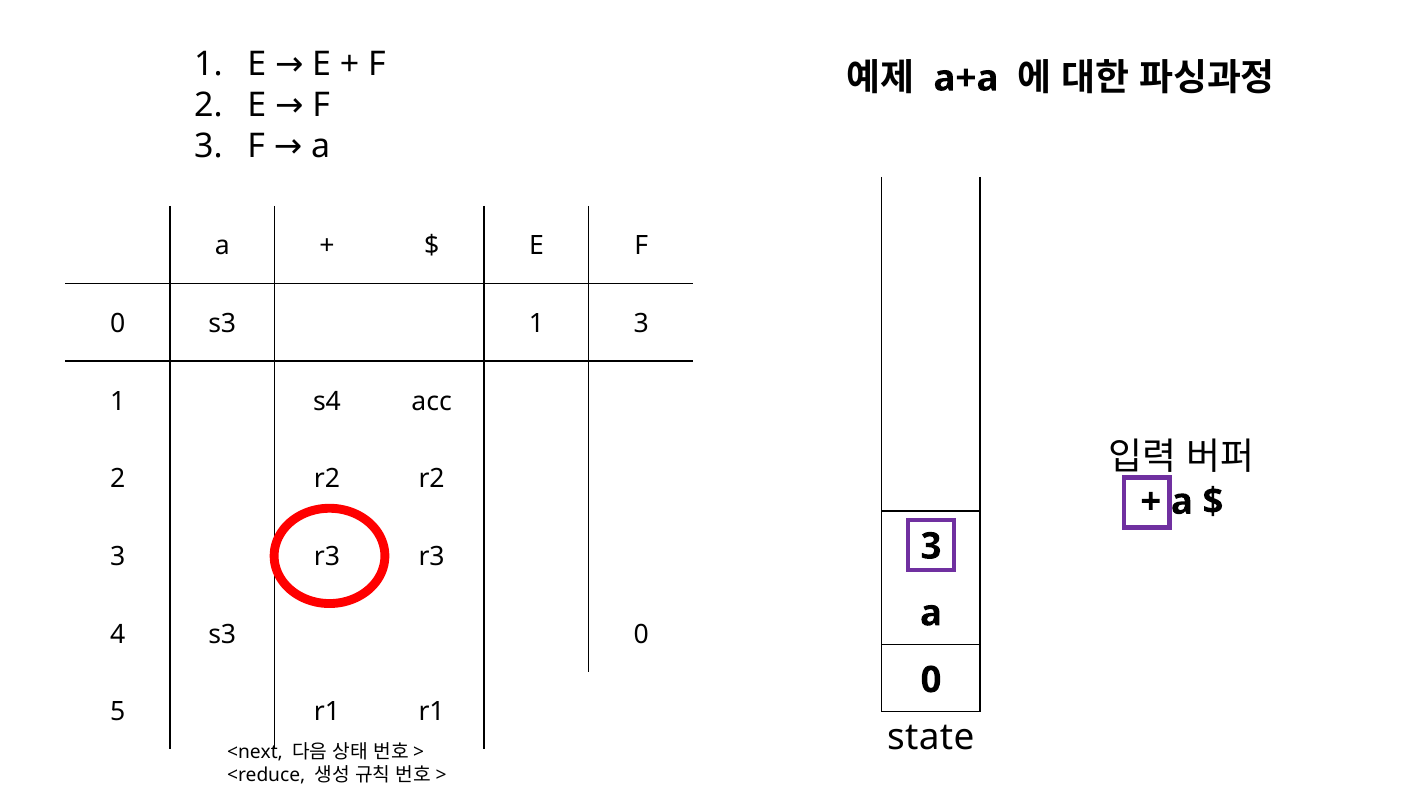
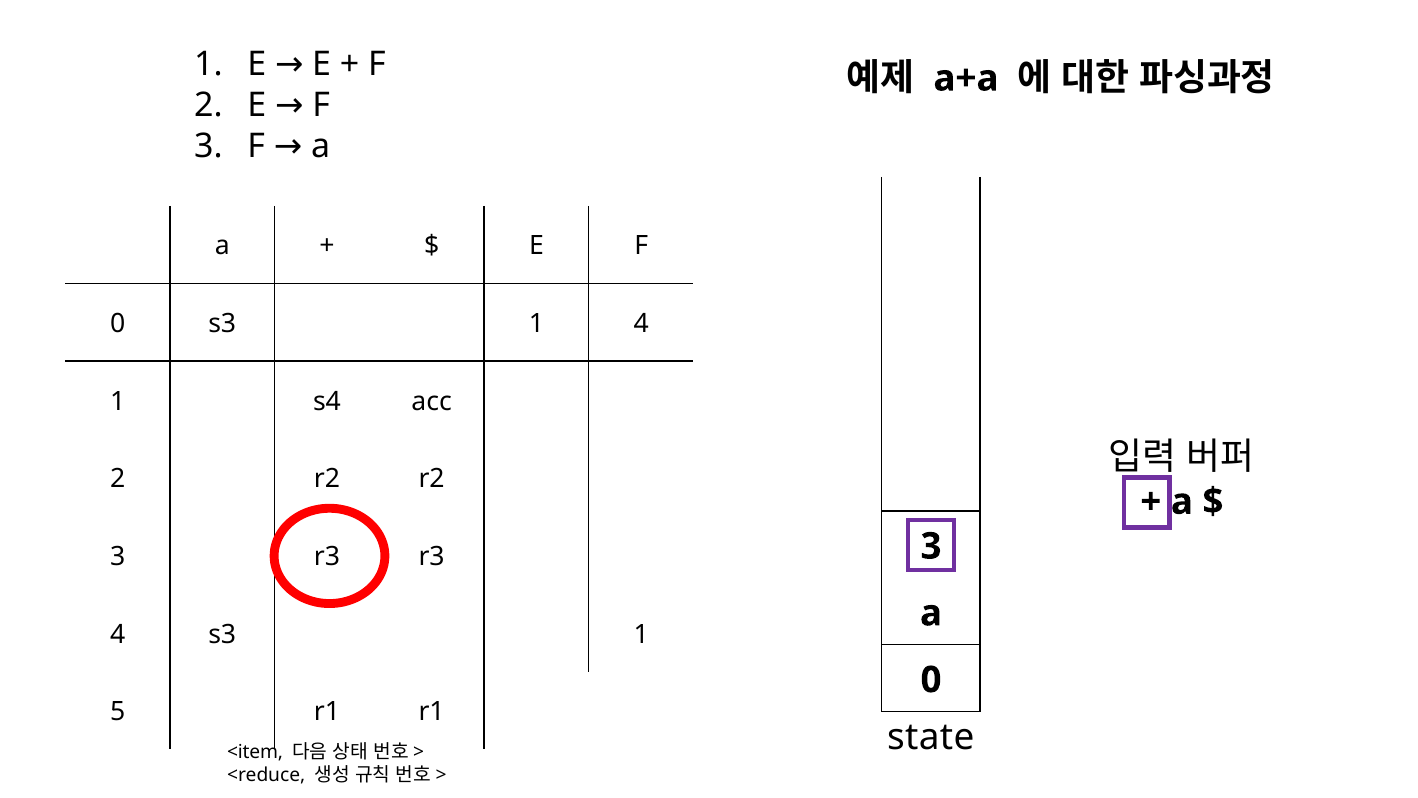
1 3: 3 -> 4
4 s3 0: 0 -> 1
<next: <next -> <item
